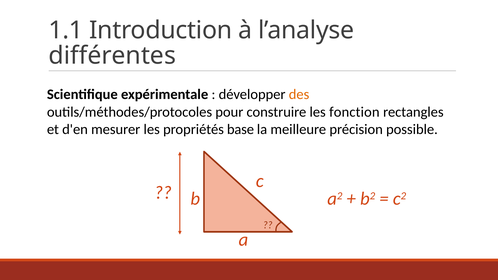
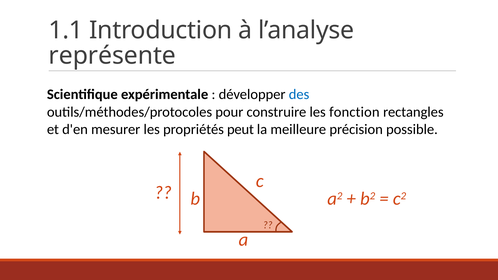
différentes: différentes -> représente
des colour: orange -> blue
base: base -> peut
